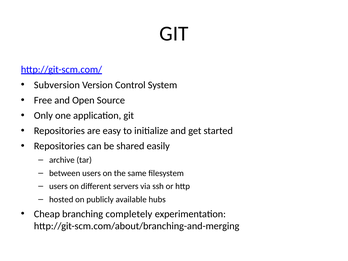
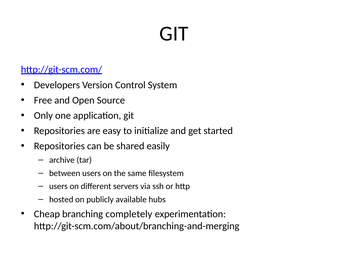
Subversion: Subversion -> Developers
